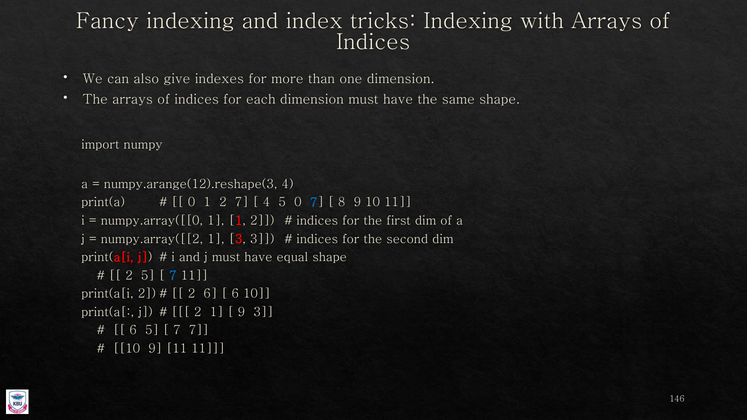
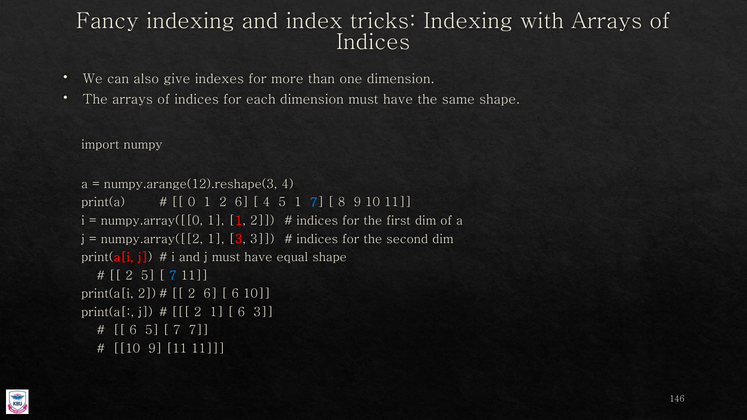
1 2 7: 7 -> 6
5 0: 0 -> 1
9 at (241, 312): 9 -> 6
